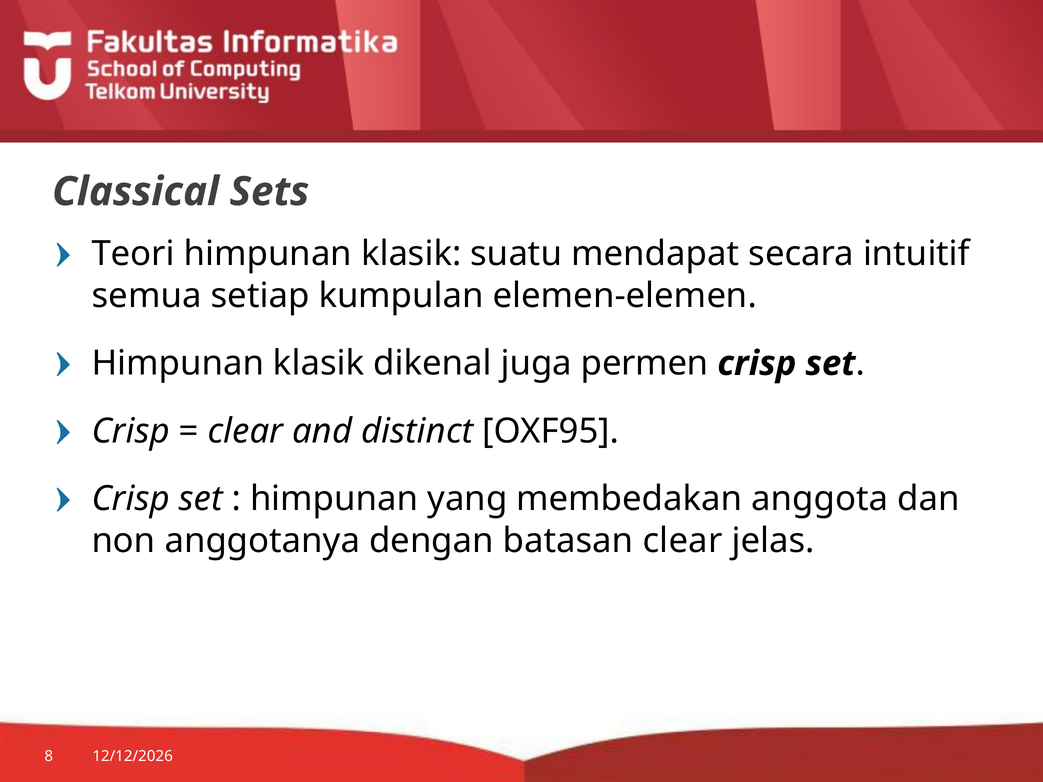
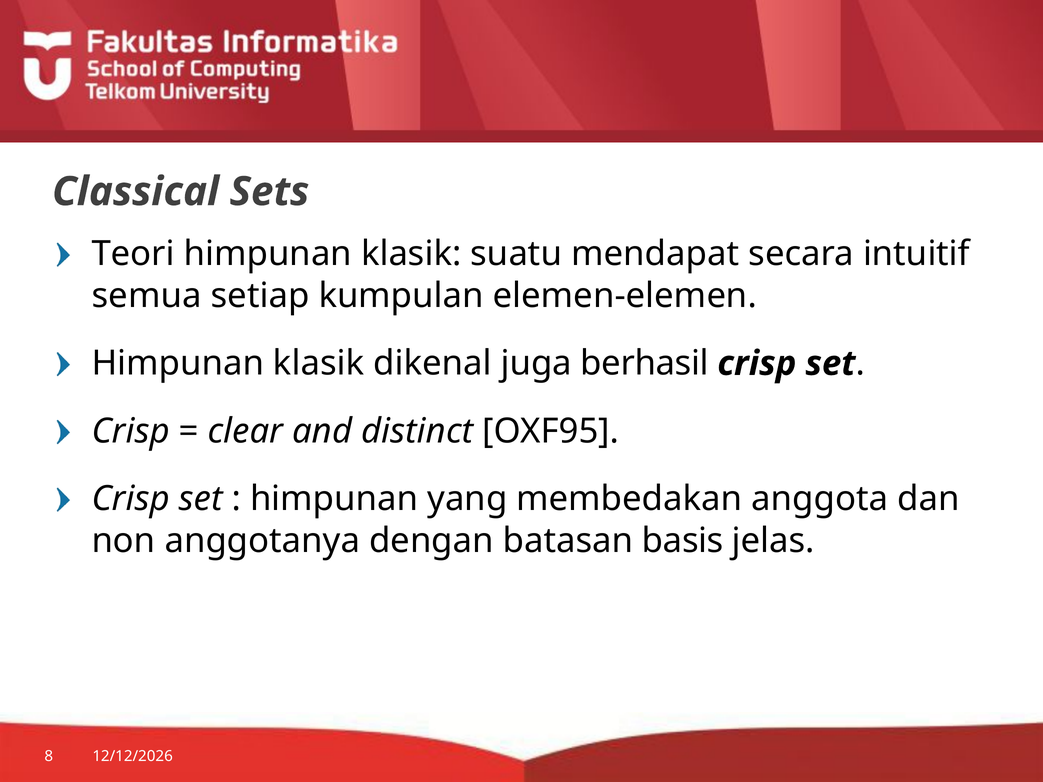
permen: permen -> berhasil
batasan clear: clear -> basis
